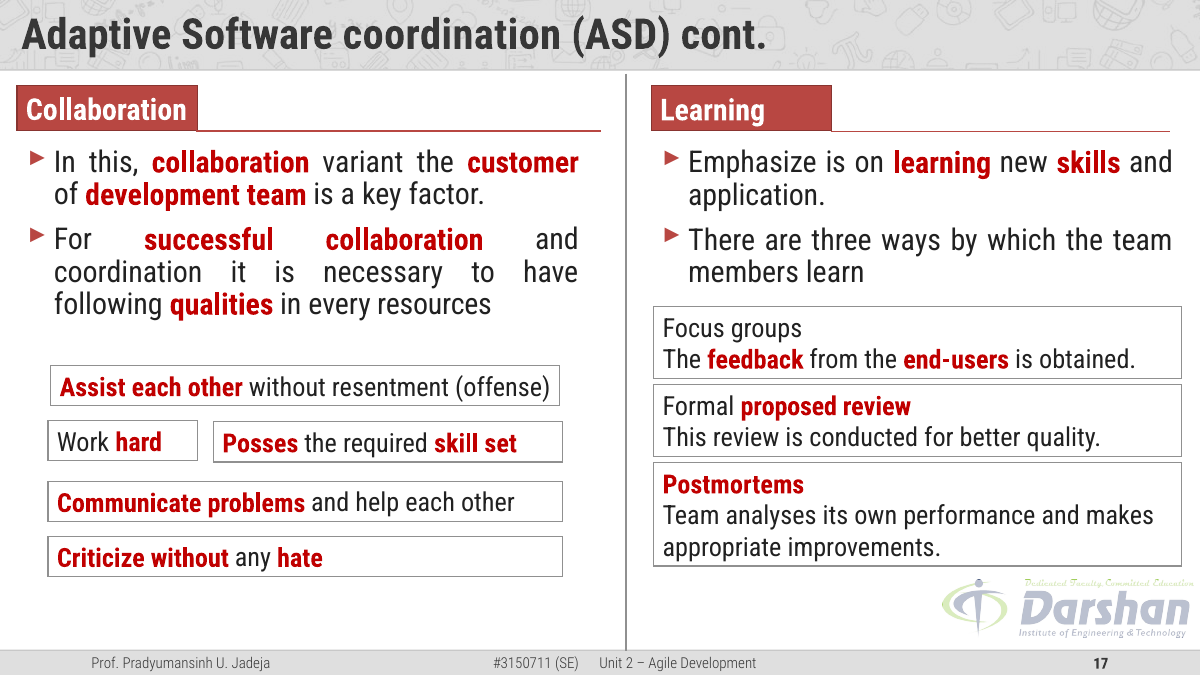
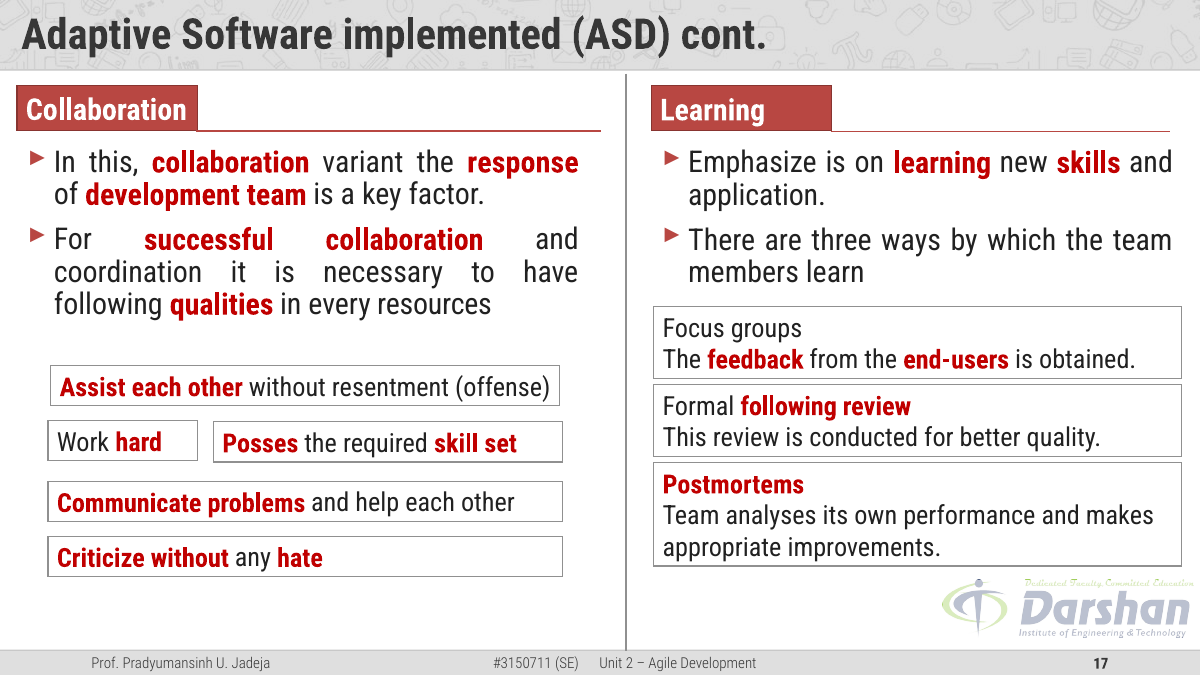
Software coordination: coordination -> implemented
customer: customer -> response
Formal proposed: proposed -> following
